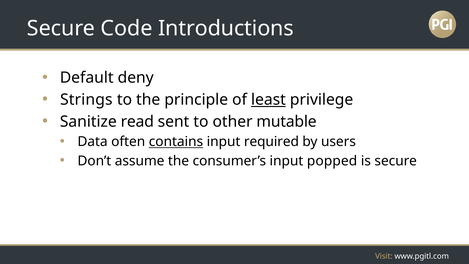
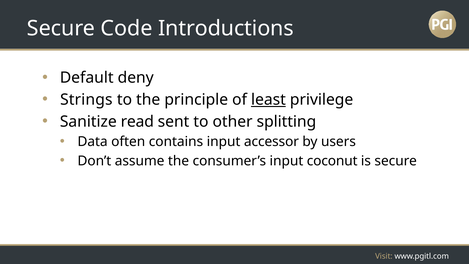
mutable: mutable -> splitting
contains underline: present -> none
required: required -> accessor
popped: popped -> coconut
